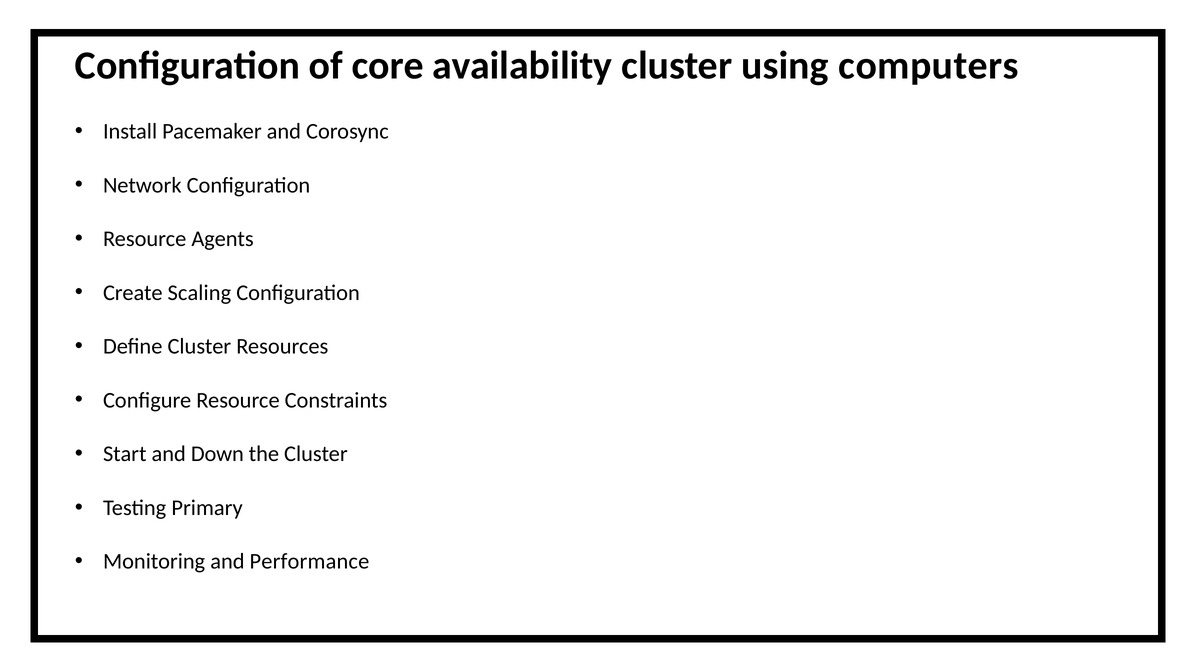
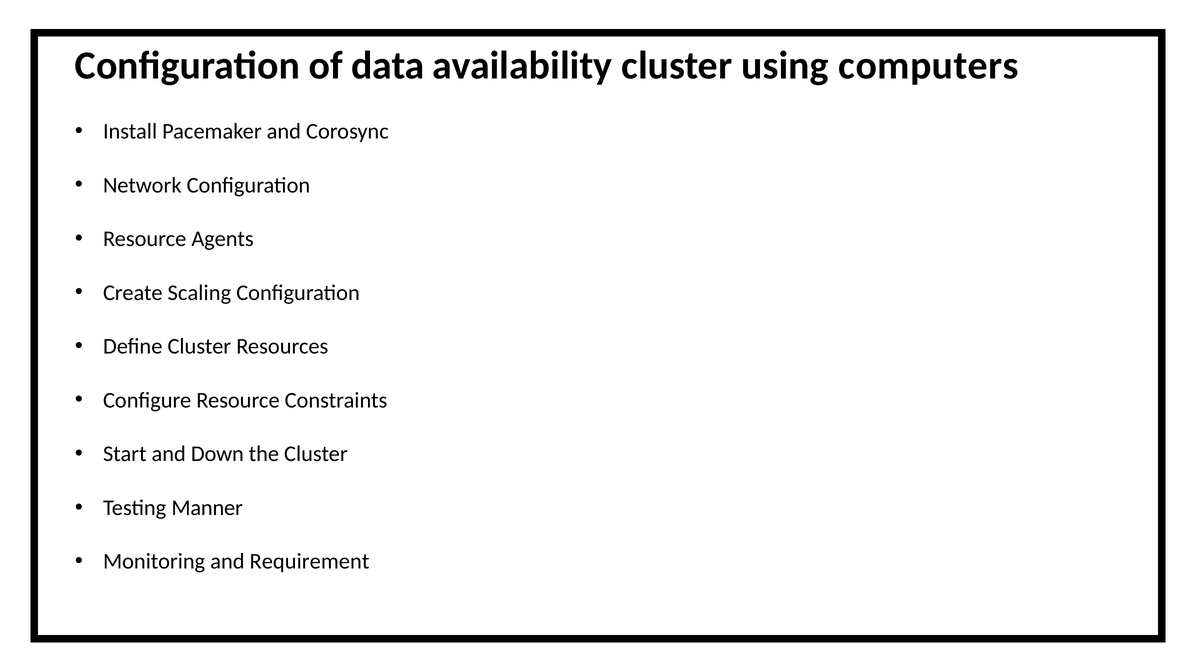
core: core -> data
Primary: Primary -> Manner
Performance: Performance -> Requirement
